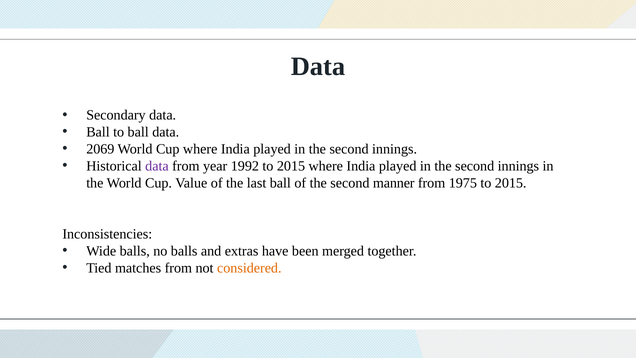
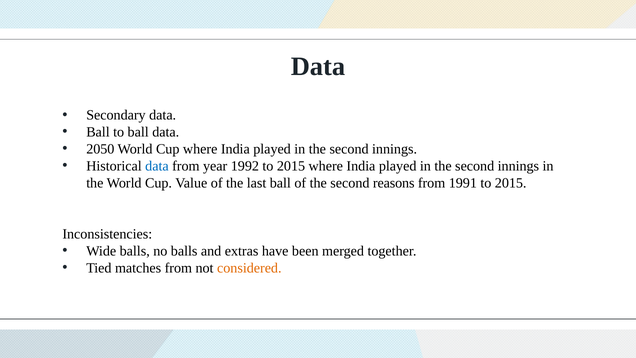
2069: 2069 -> 2050
data at (157, 166) colour: purple -> blue
manner: manner -> reasons
1975: 1975 -> 1991
